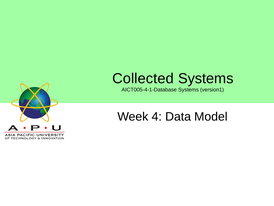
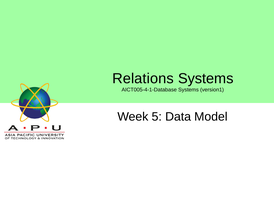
Collected: Collected -> Relations
4: 4 -> 5
